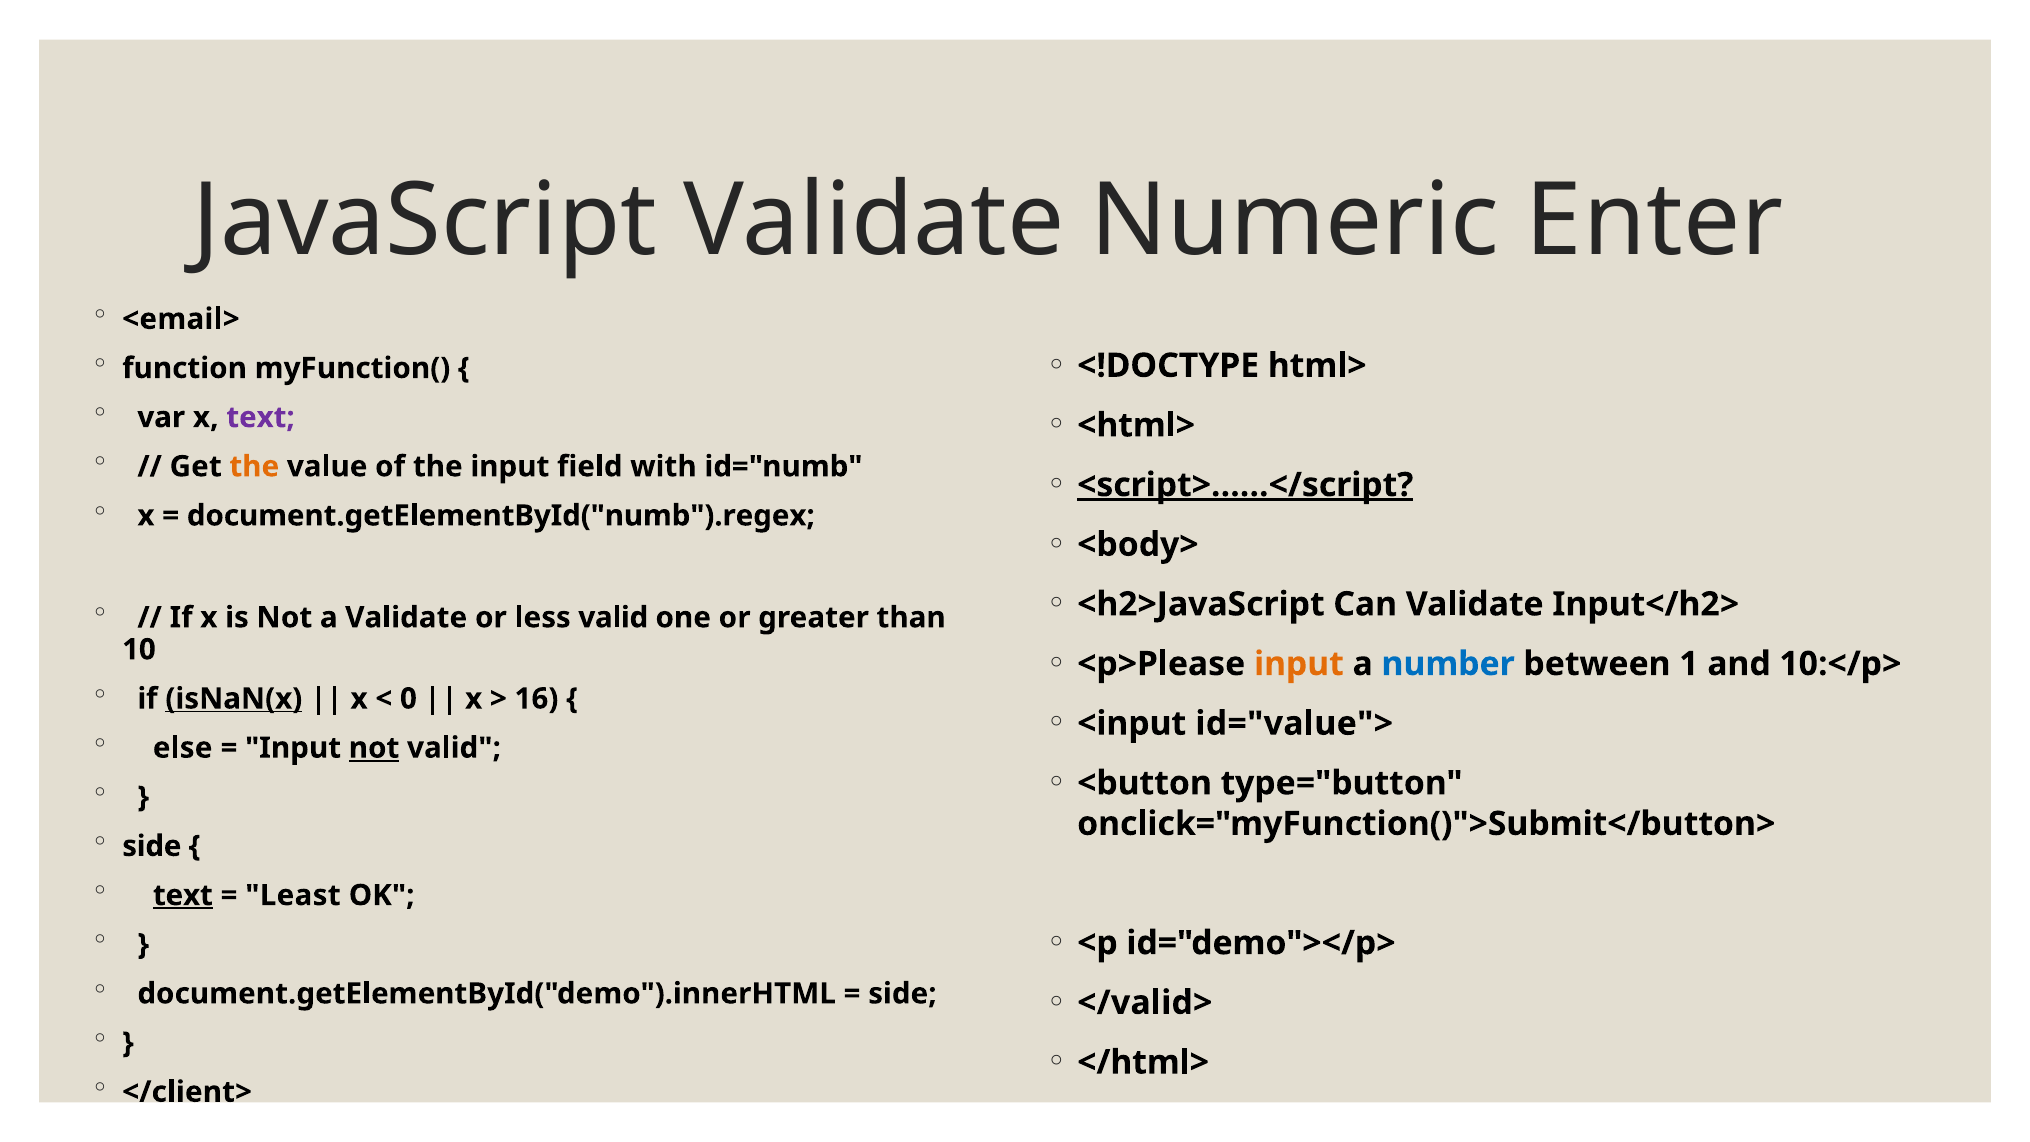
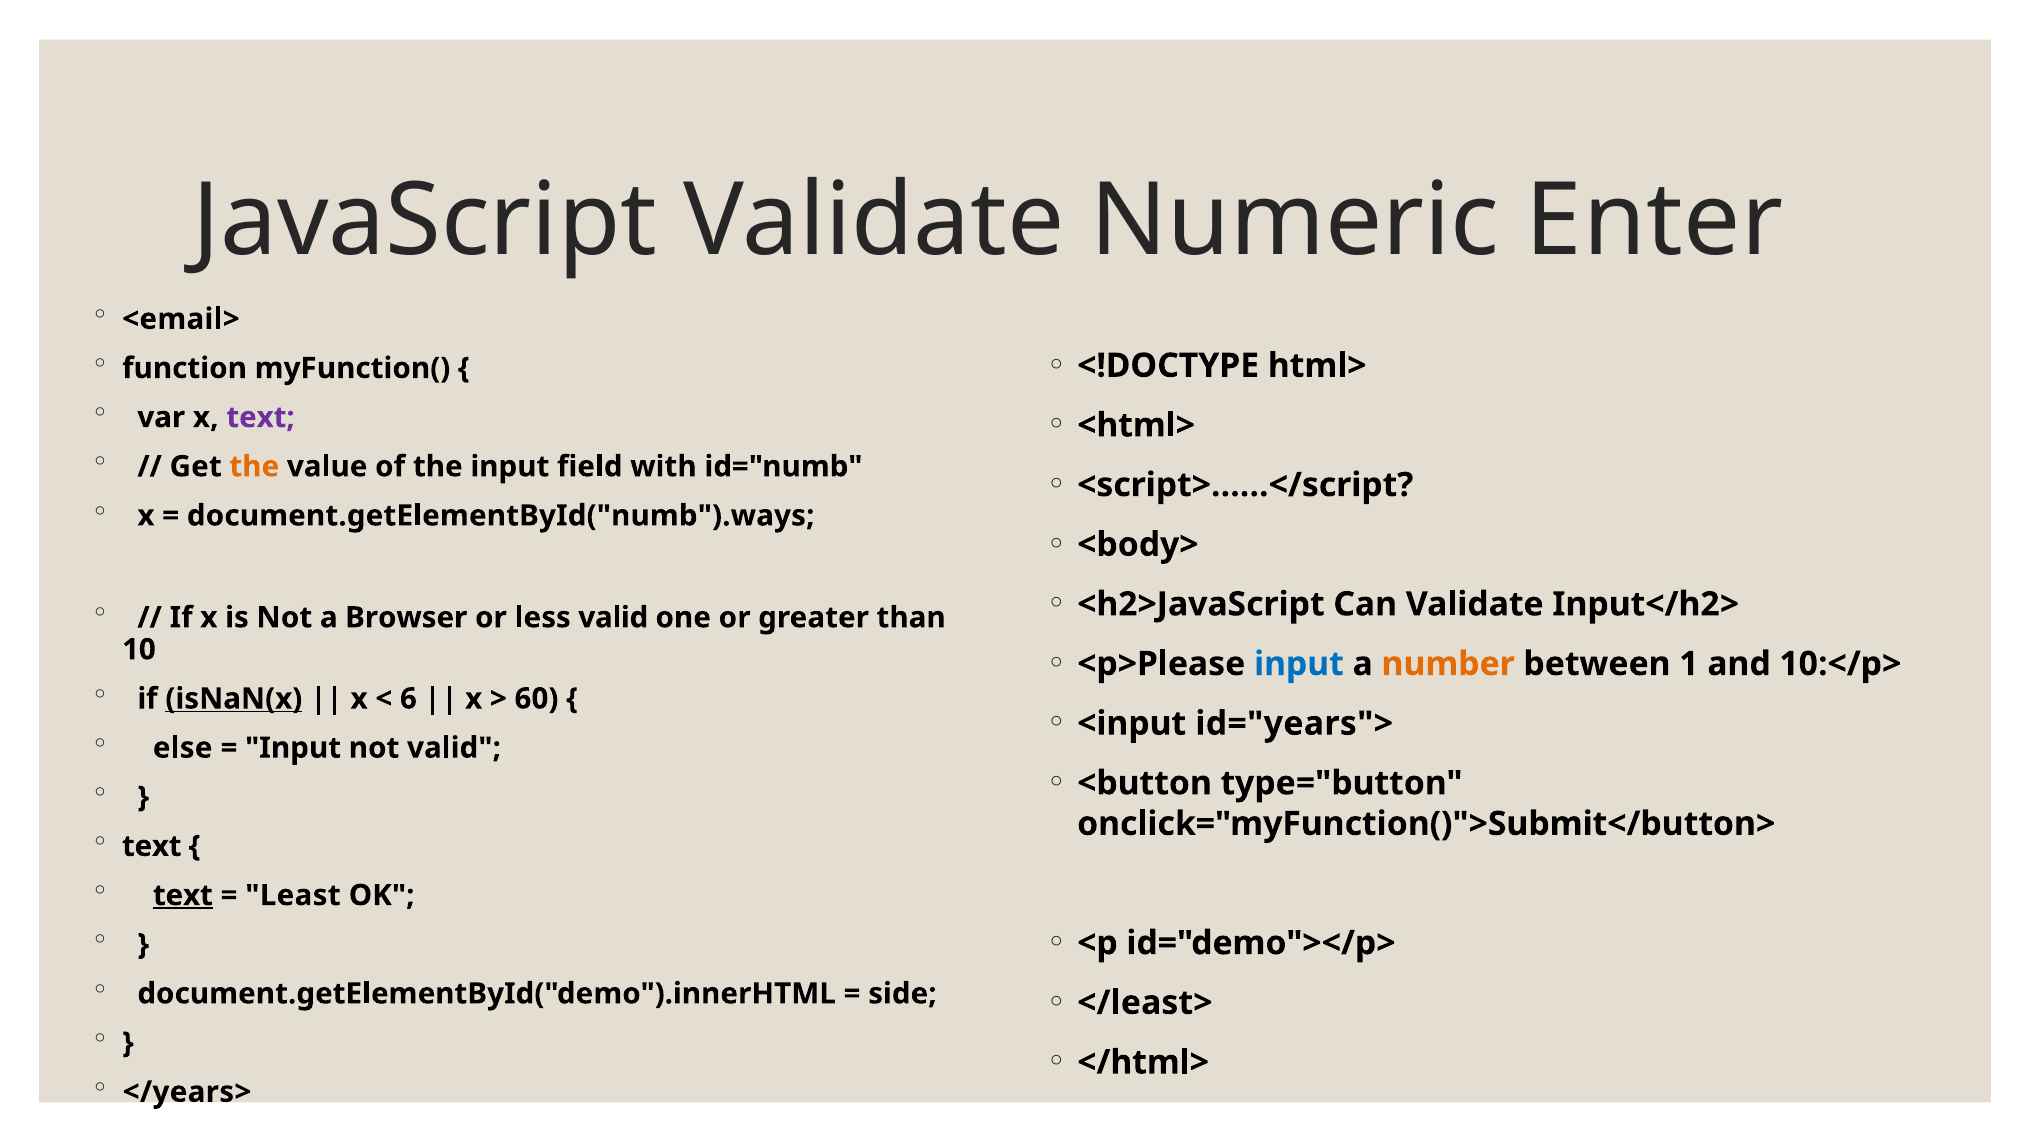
<script>……</script underline: present -> none
document.getElementById("numb").regex: document.getElementById("numb").regex -> document.getElementById("numb").ways
a Validate: Validate -> Browser
input at (1299, 664) colour: orange -> blue
number colour: blue -> orange
0: 0 -> 6
16: 16 -> 60
id="value">: id="value"> -> id="years">
not at (374, 748) underline: present -> none
side at (152, 846): side -> text
</valid>: </valid> -> </least>
</client>: </client> -> </years>
